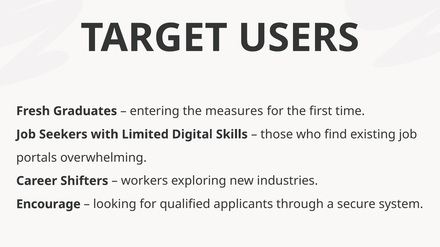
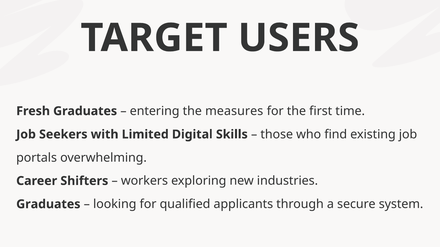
Encourage at (48, 205): Encourage -> Graduates
